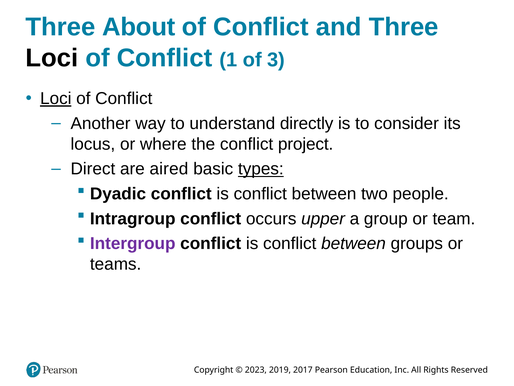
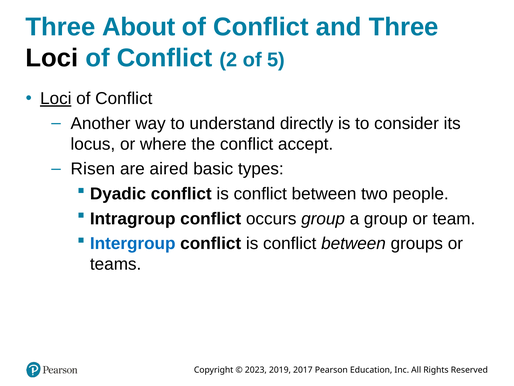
1: 1 -> 2
3: 3 -> 5
project: project -> accept
Direct: Direct -> Risen
types underline: present -> none
occurs upper: upper -> group
Intergroup colour: purple -> blue
